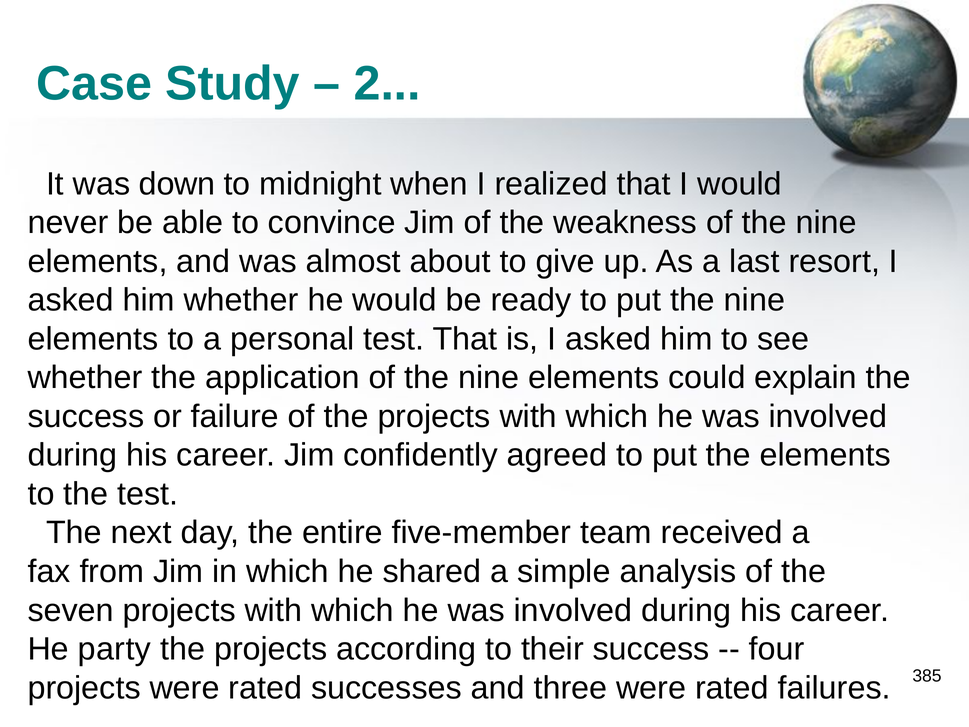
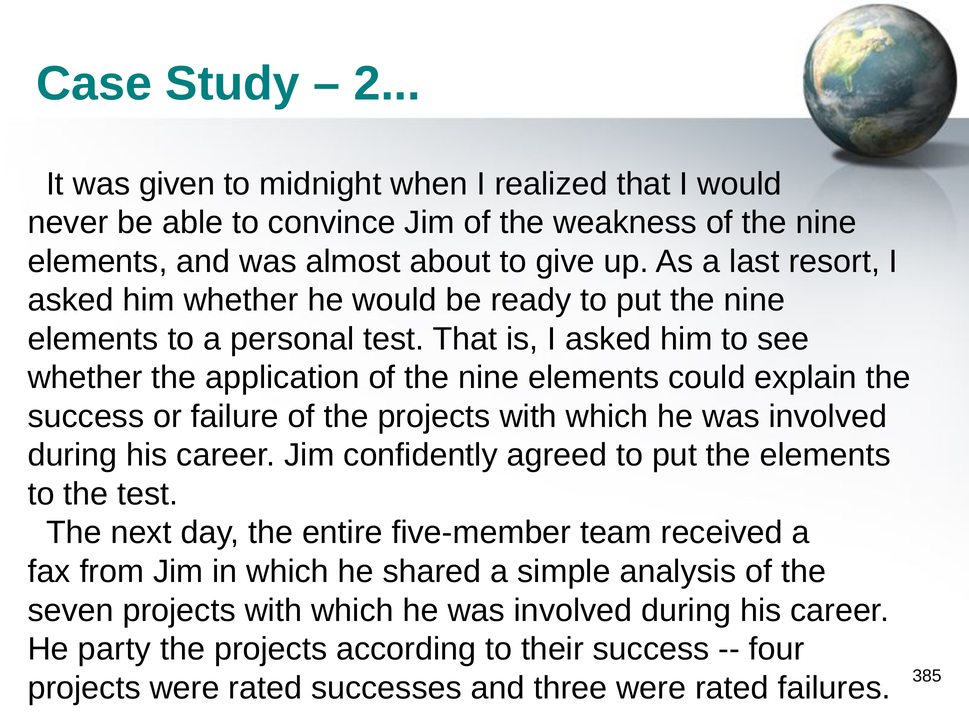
down: down -> given
